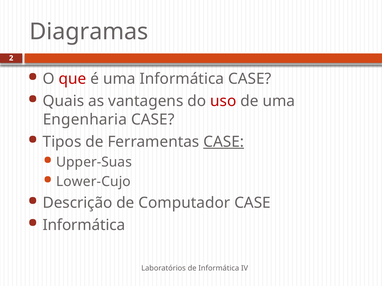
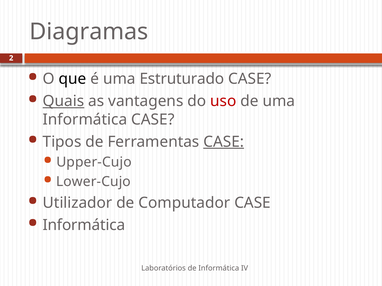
que colour: red -> black
uma Informática: Informática -> Estruturado
Quais underline: none -> present
Engenharia at (85, 120): Engenharia -> Informática
Upper-Suas: Upper-Suas -> Upper-Cujo
Descrição: Descrição -> Utilizador
